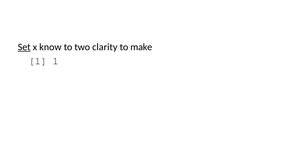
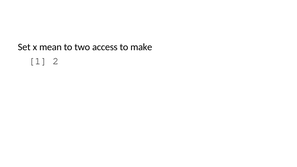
Set underline: present -> none
know: know -> mean
clarity: clarity -> access
1 1: 1 -> 2
